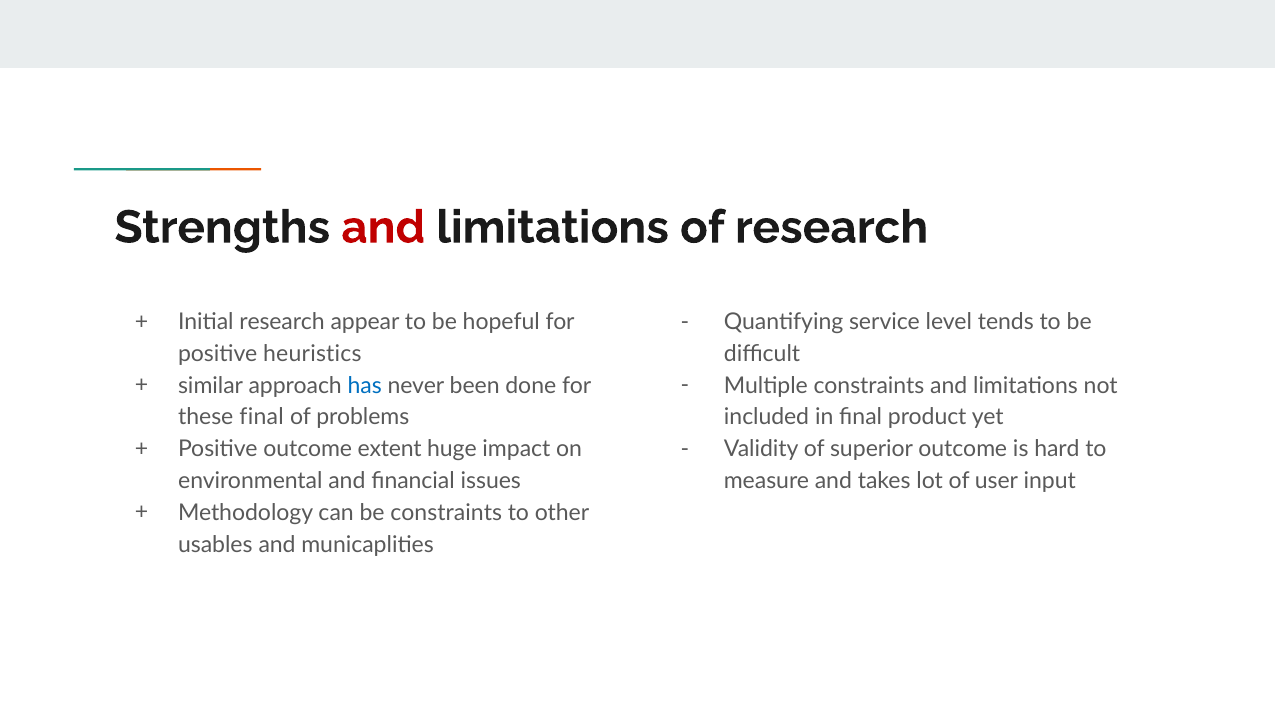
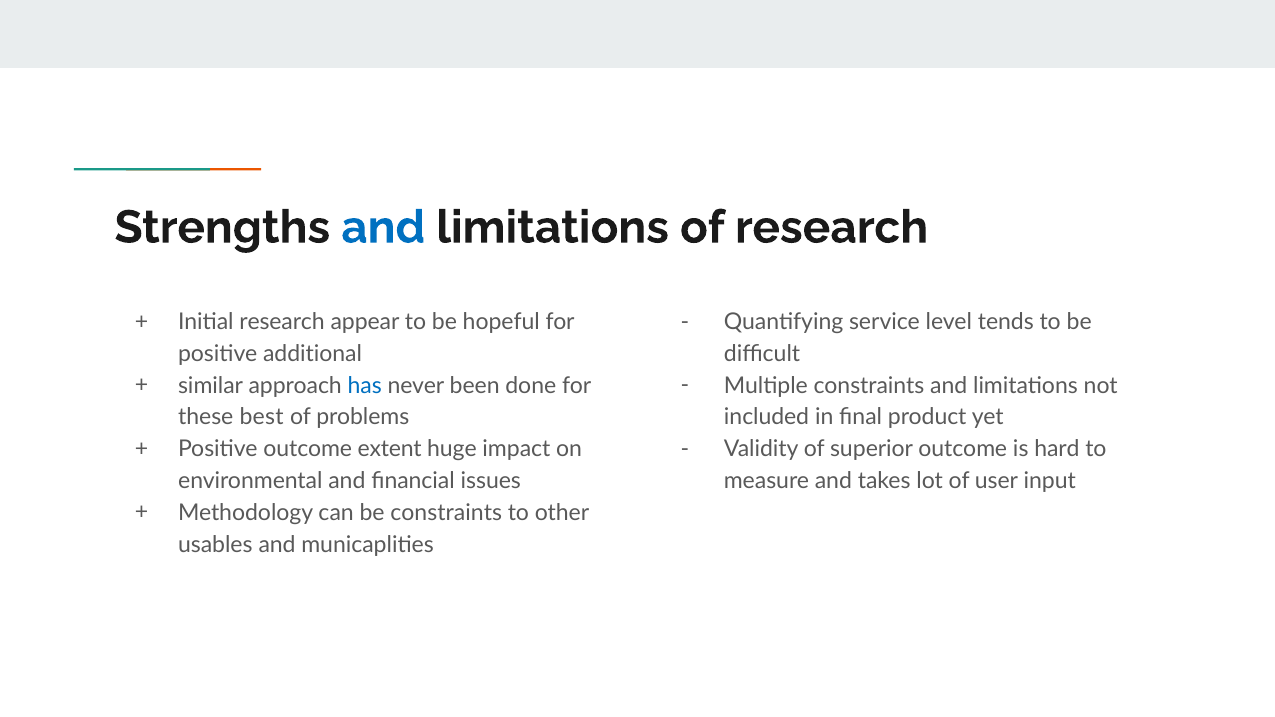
and at (383, 227) colour: red -> blue
heuristics: heuristics -> additional
these final: final -> best
